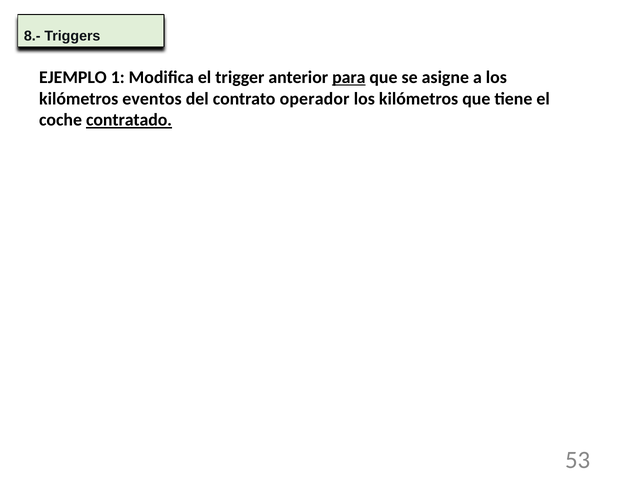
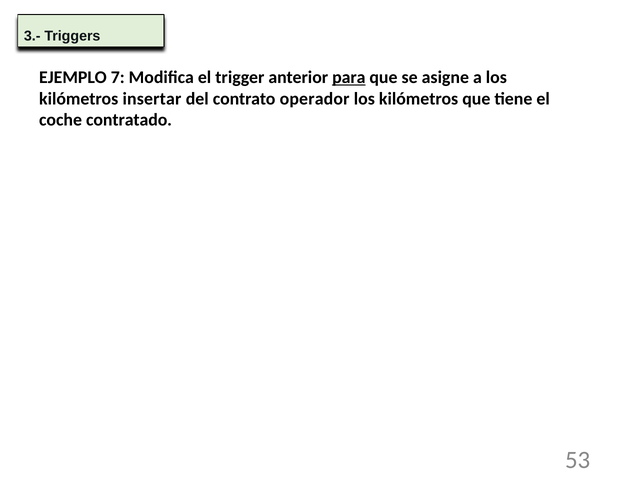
8.-: 8.- -> 3.-
1: 1 -> 7
eventos: eventos -> insertar
contratado underline: present -> none
